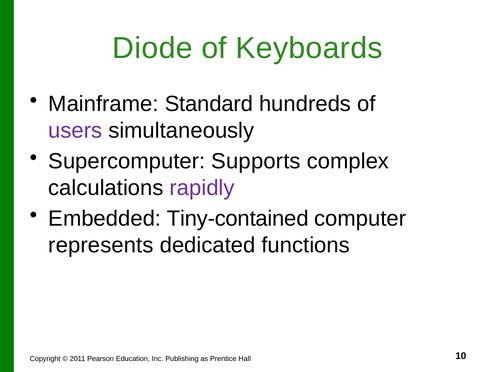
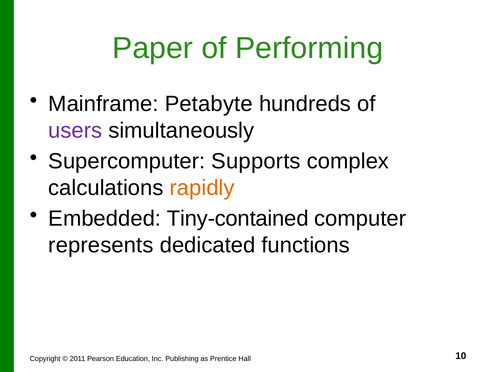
Diode: Diode -> Paper
Keyboards: Keyboards -> Performing
Standard: Standard -> Petabyte
rapidly colour: purple -> orange
